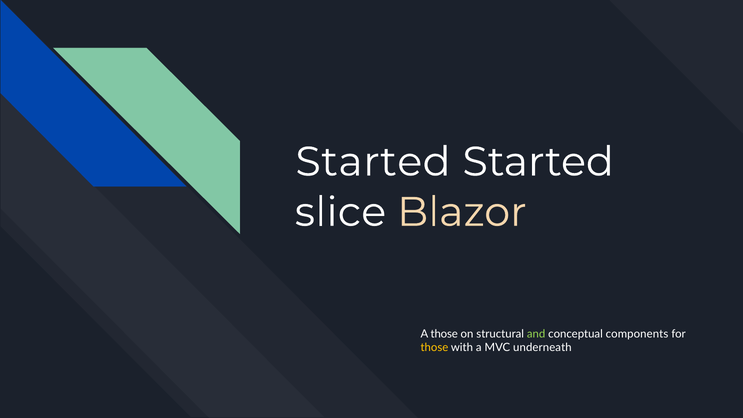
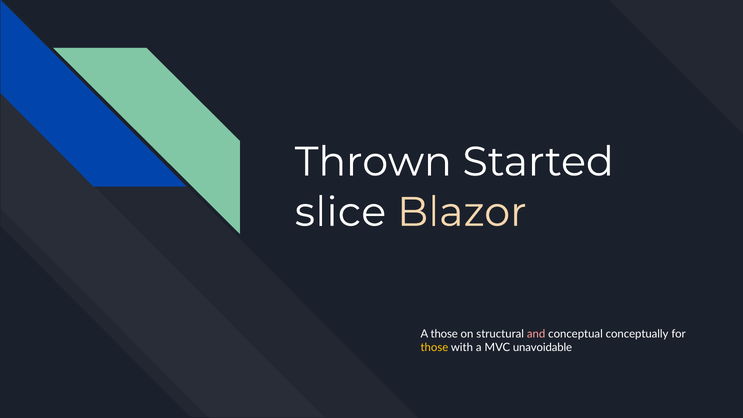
Started at (373, 162): Started -> Thrown
and colour: light green -> pink
components: components -> conceptually
underneath: underneath -> unavoidable
